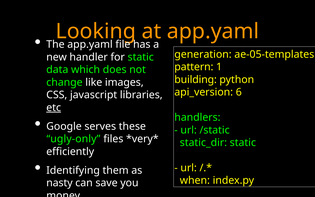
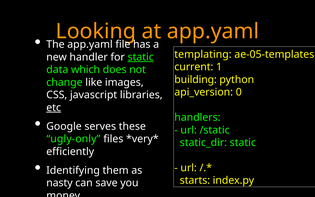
generation: generation -> templating
static at (141, 57) underline: none -> present
pattern: pattern -> current
6: 6 -> 0
when: when -> starts
